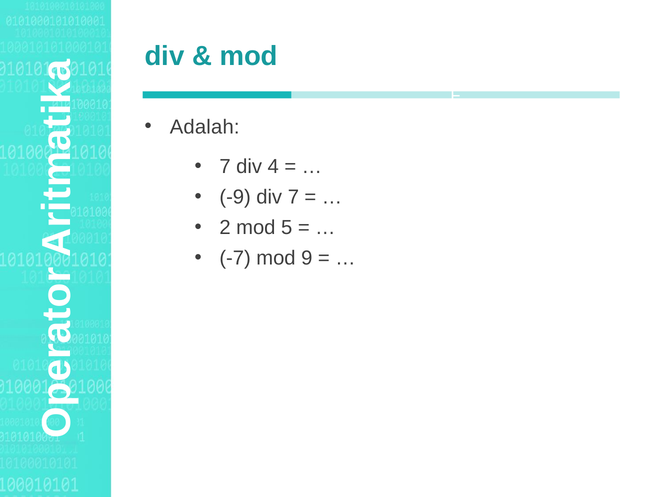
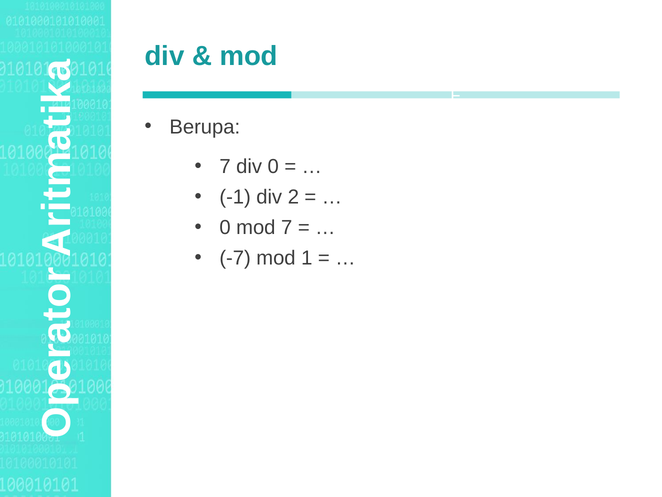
Adalah: Adalah -> Berupa
div 4: 4 -> 0
-9: -9 -> -1
div 7: 7 -> 2
2 at (225, 227): 2 -> 0
mod 5: 5 -> 7
9: 9 -> 1
